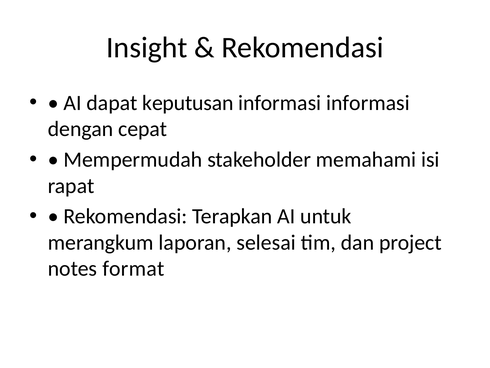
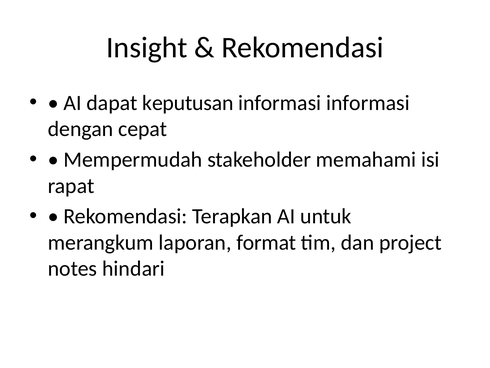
selesai: selesai -> format
format: format -> hindari
